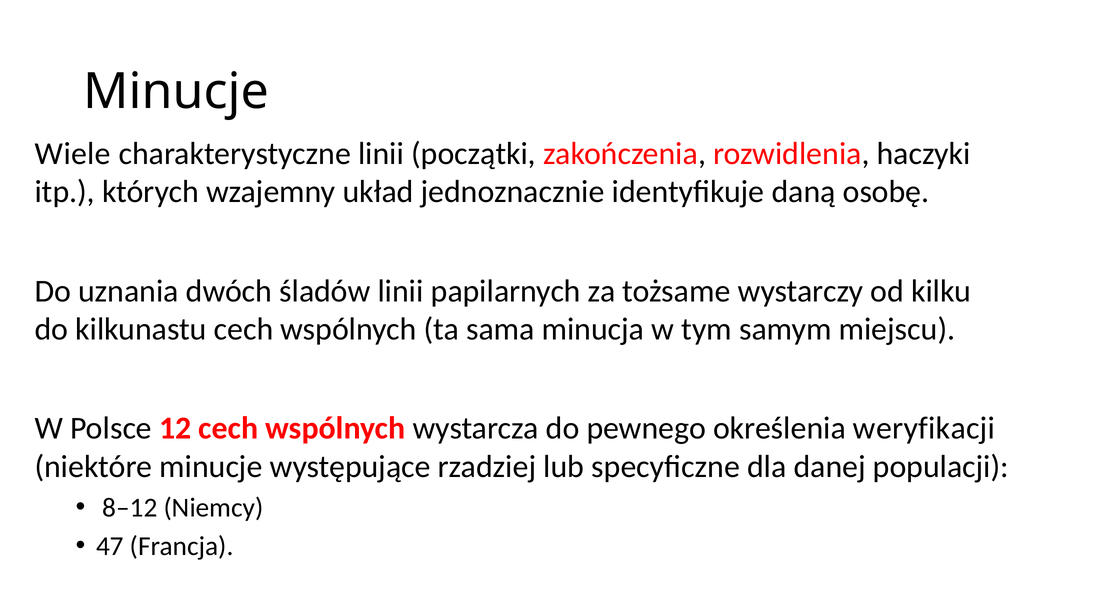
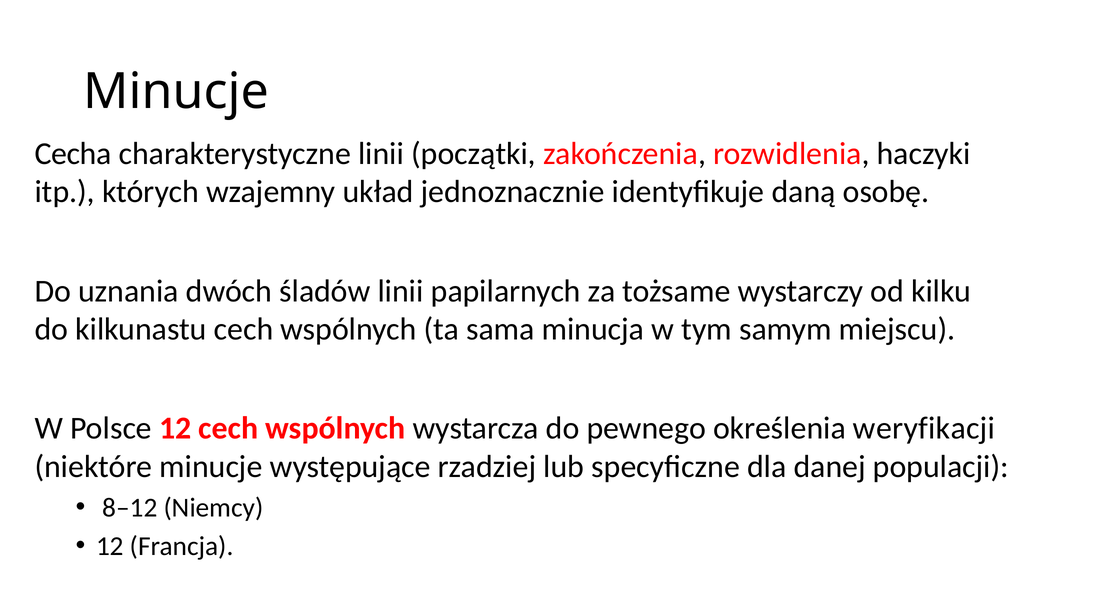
Wiele: Wiele -> Cecha
47 at (110, 546): 47 -> 12
